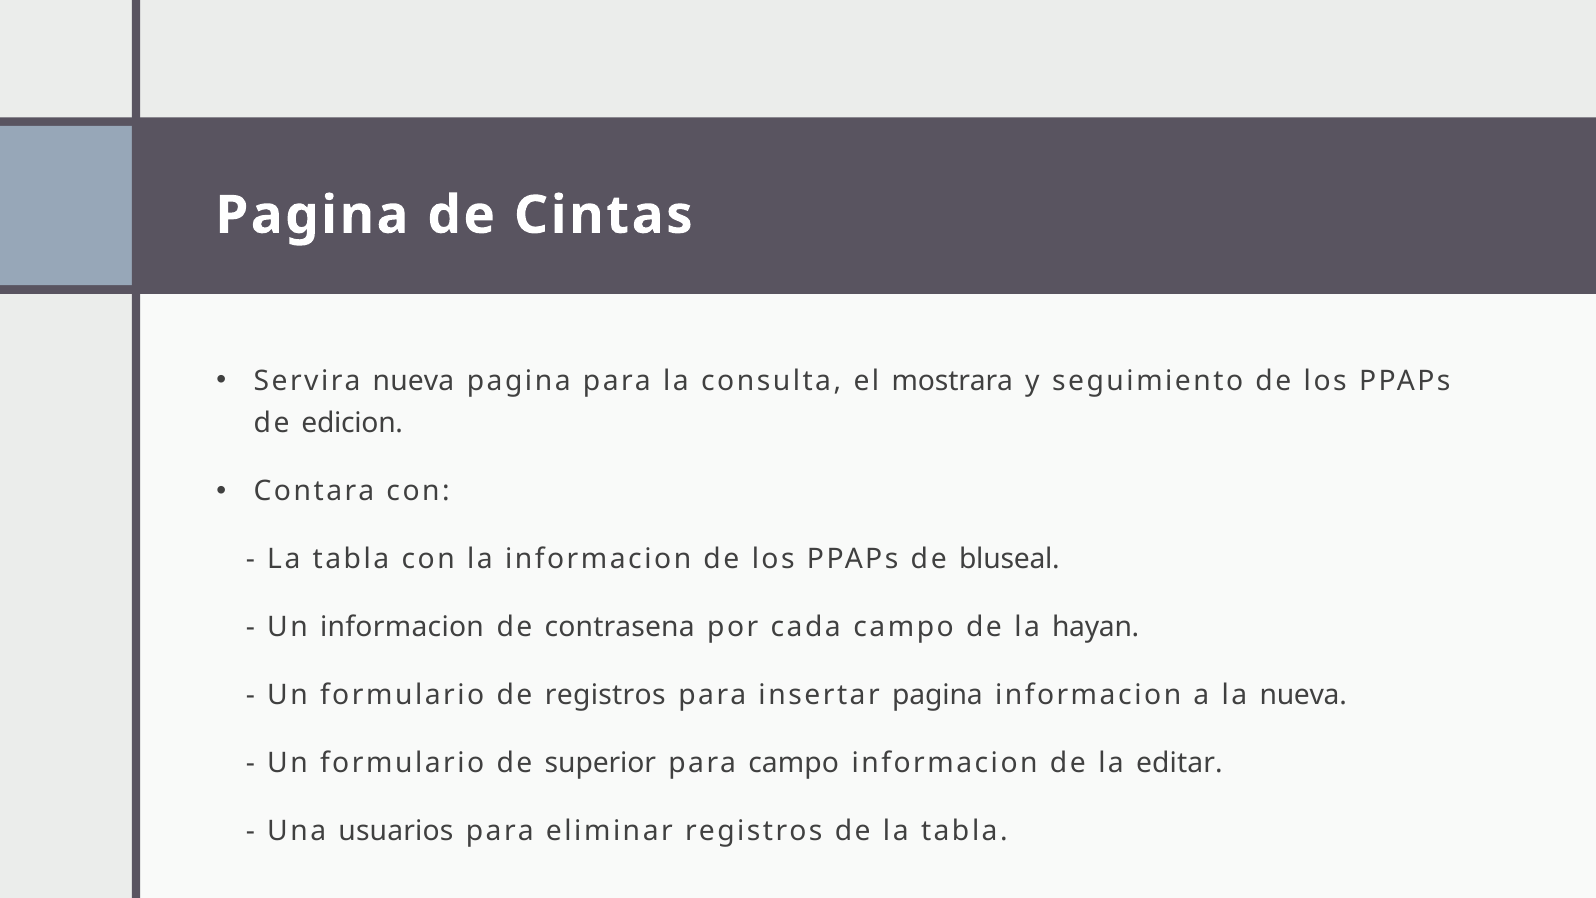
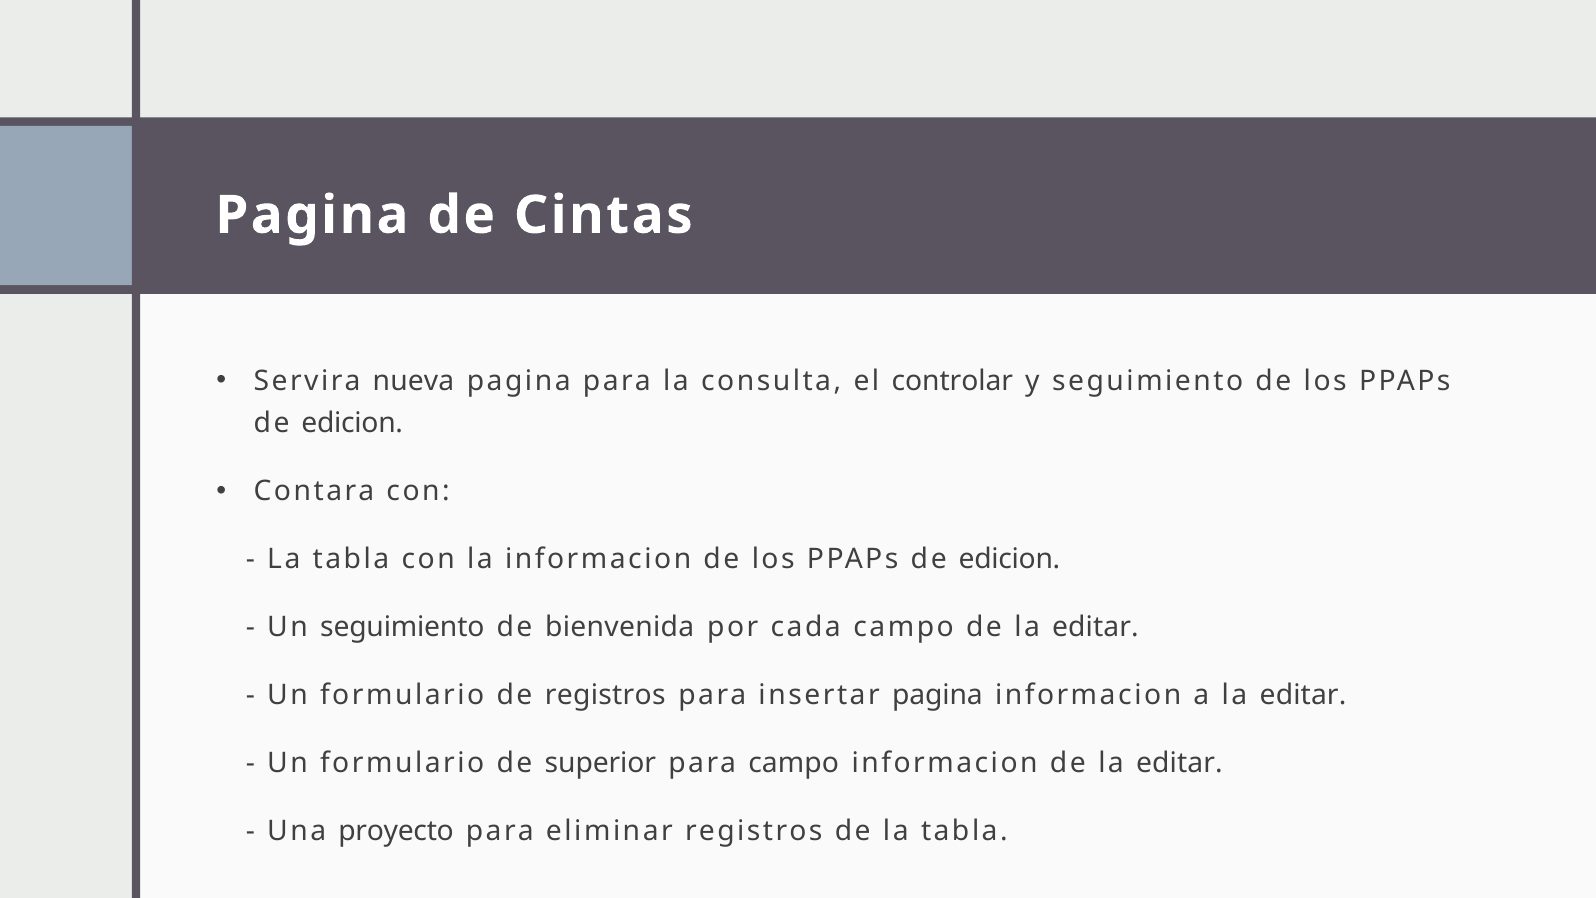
mostrara: mostrara -> controlar
bluseal at (1009, 559): bluseal -> edicion
Un informacion: informacion -> seguimiento
contrasena: contrasena -> bienvenida
campo de la hayan: hayan -> editar
a la nueva: nueva -> editar
usuarios: usuarios -> proyecto
